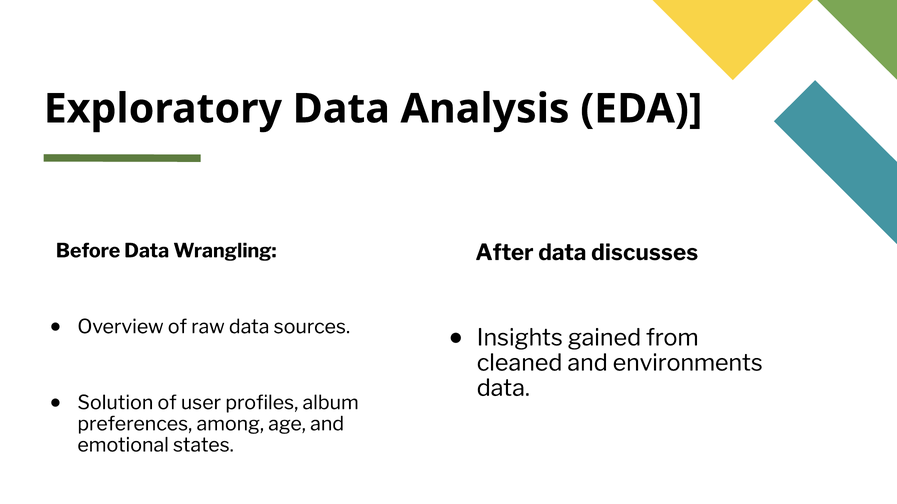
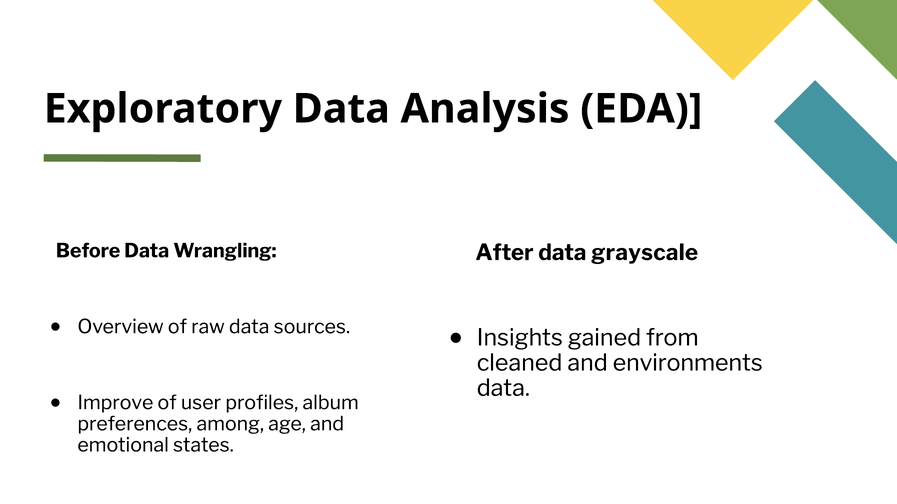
discusses: discusses -> grayscale
Solution: Solution -> Improve
